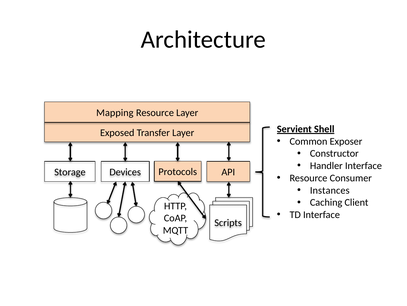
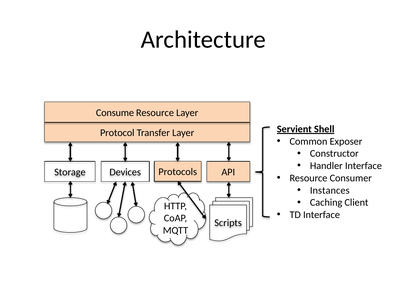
Mapping: Mapping -> Consume
Exposed: Exposed -> Protocol
